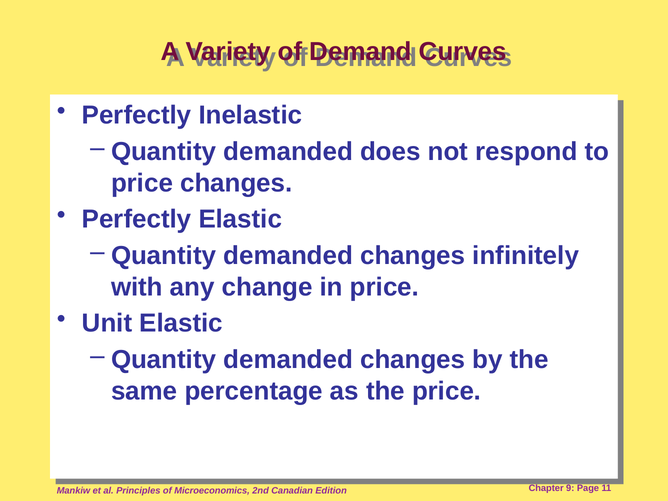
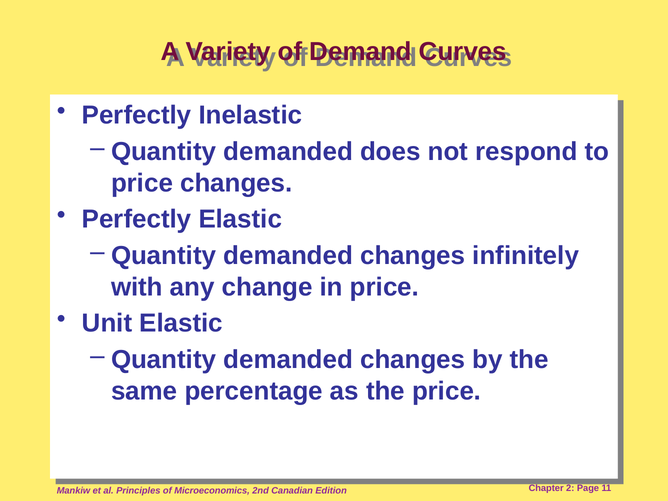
9: 9 -> 2
